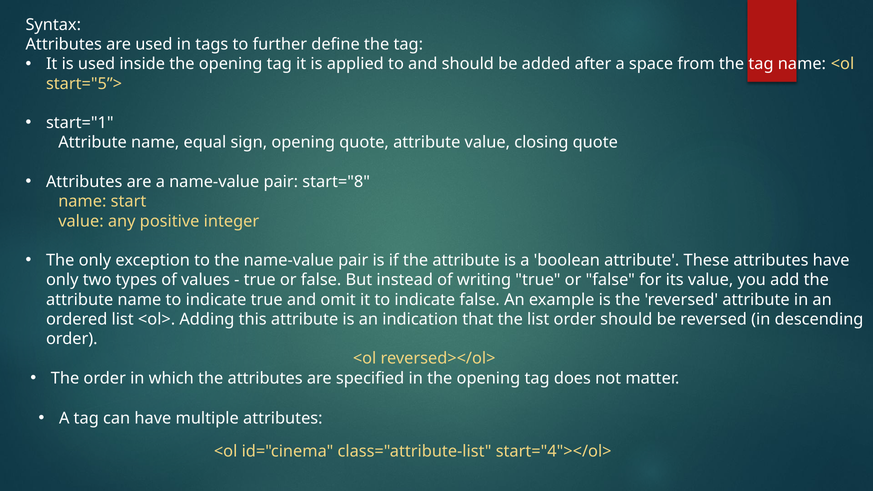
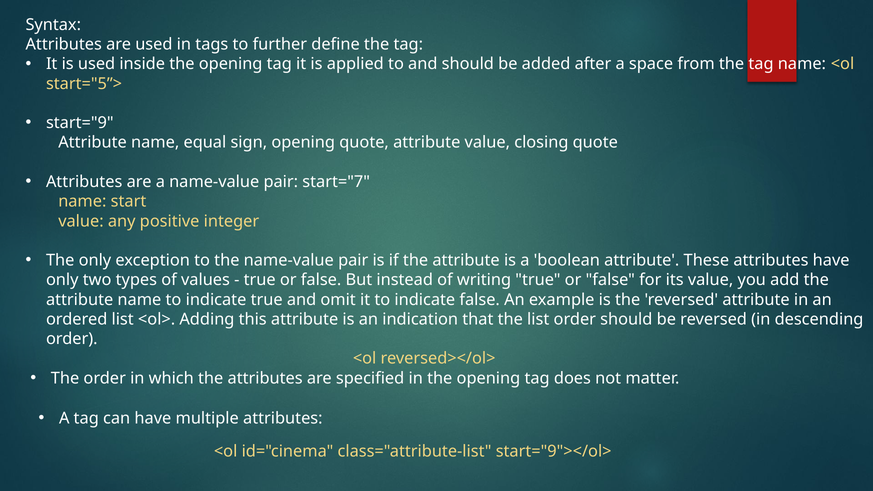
start="1: start="1 -> start="9
start="8: start="8 -> start="7
start="4"></ol>: start="4"></ol> -> start="9"></ol>
